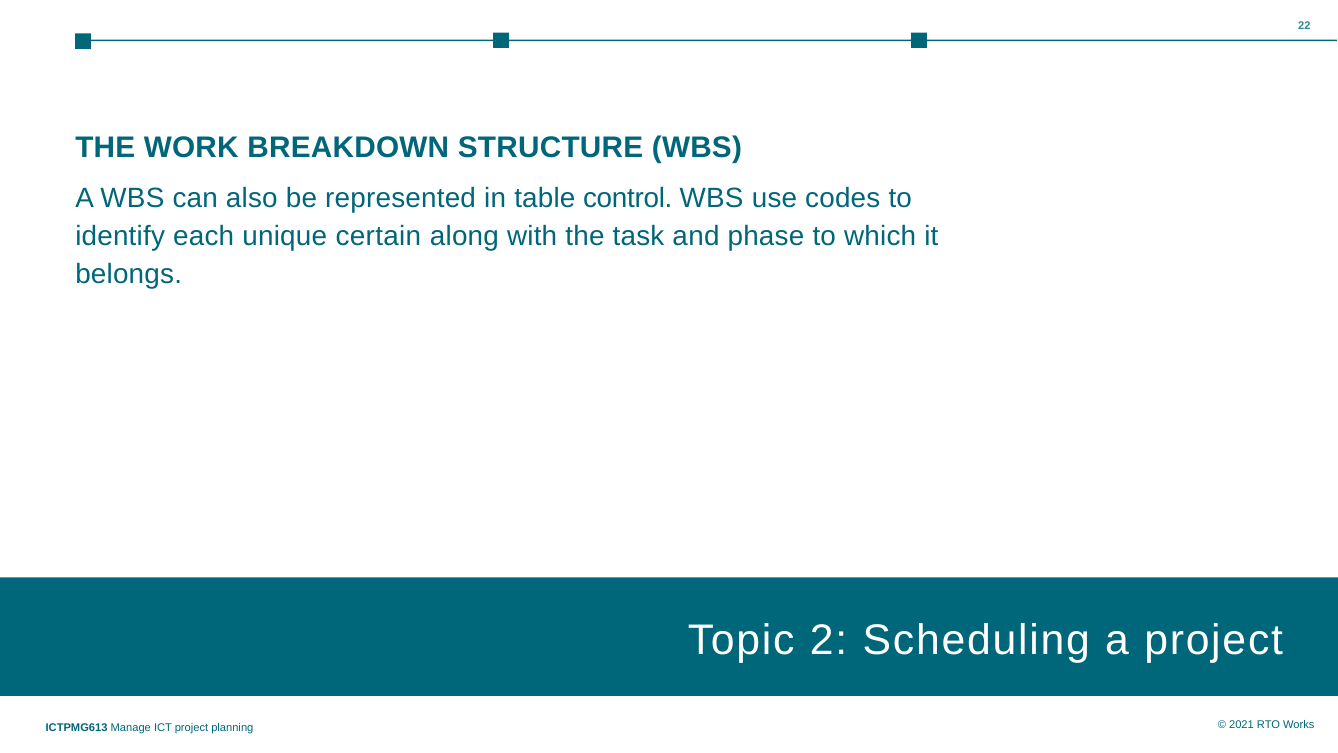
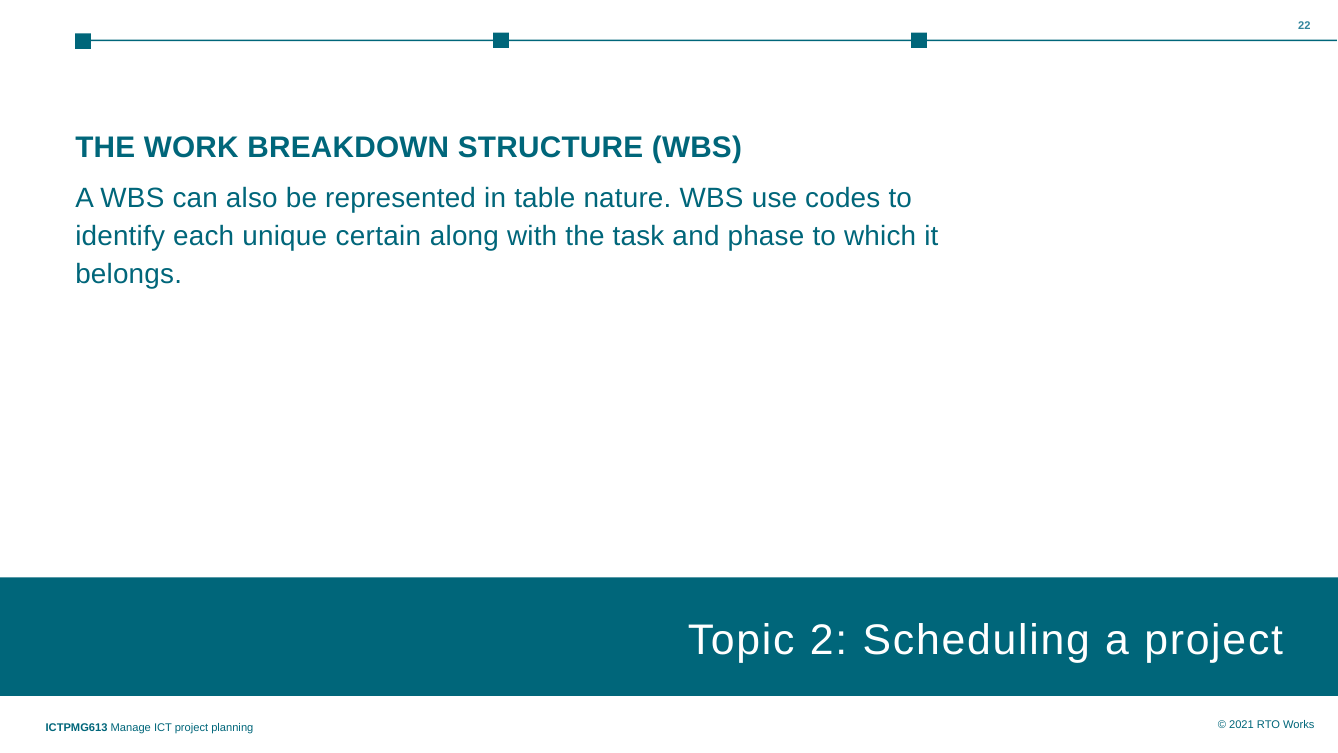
control: control -> nature
